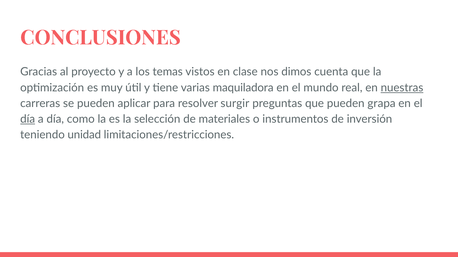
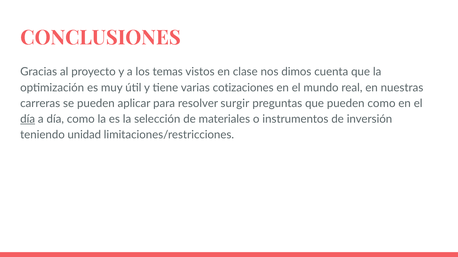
maquiladora: maquiladora -> cotizaciones
nuestras underline: present -> none
pueden grapa: grapa -> como
